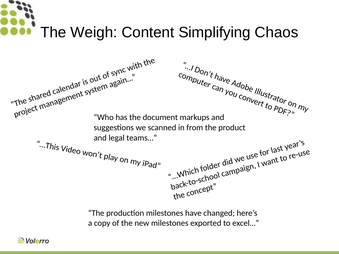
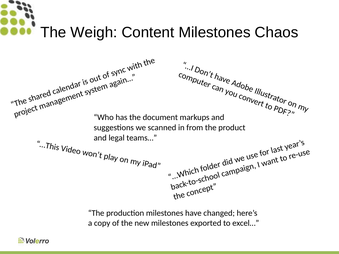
Content Simplifying: Simplifying -> Milestones
